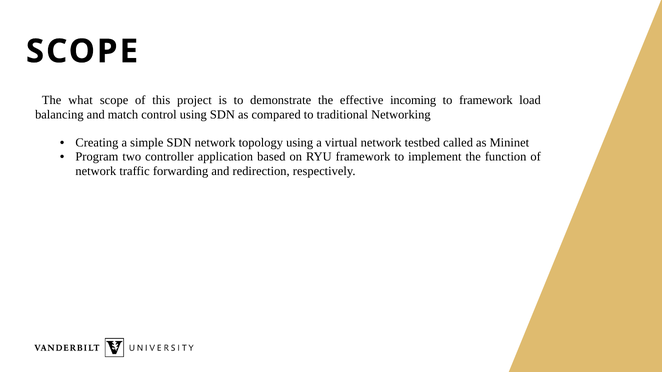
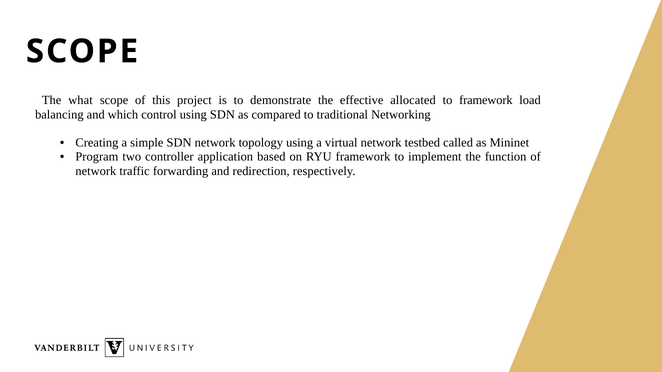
incoming: incoming -> allocated
match: match -> which
